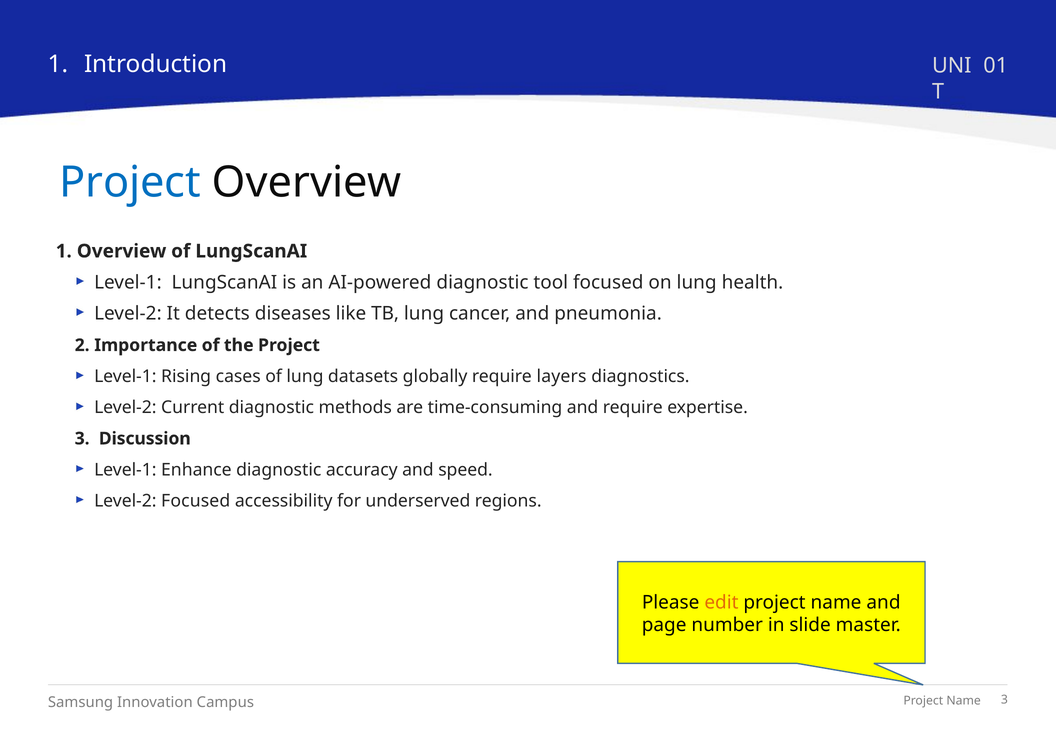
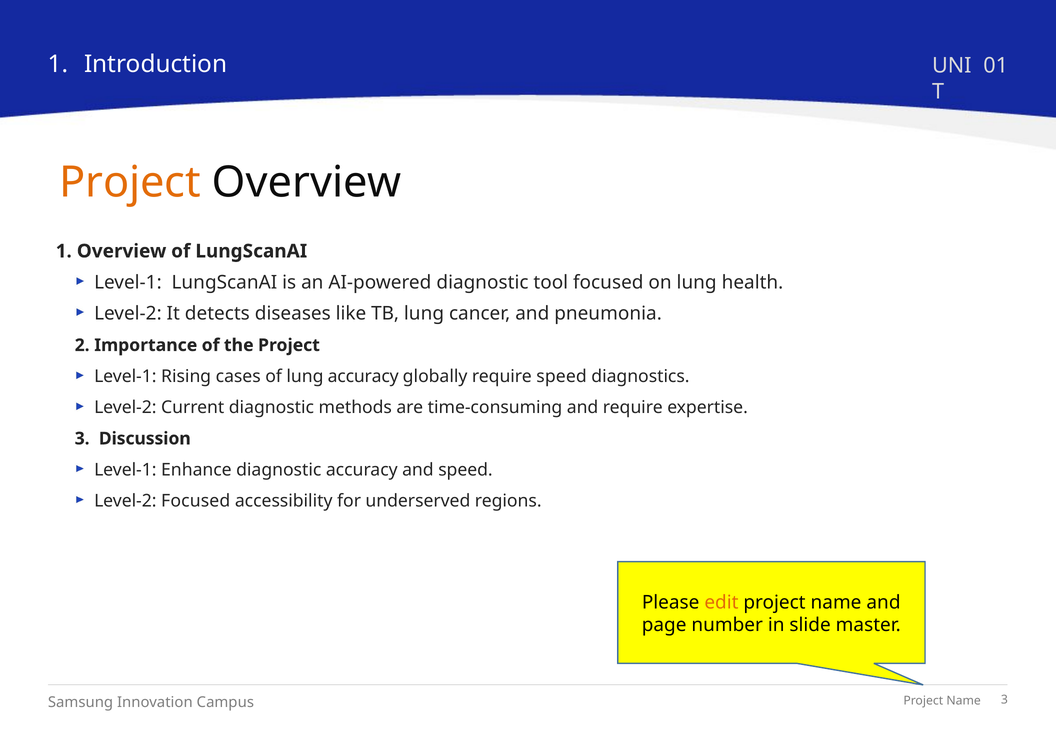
Project at (130, 183) colour: blue -> orange
lung datasets: datasets -> accuracy
require layers: layers -> speed
